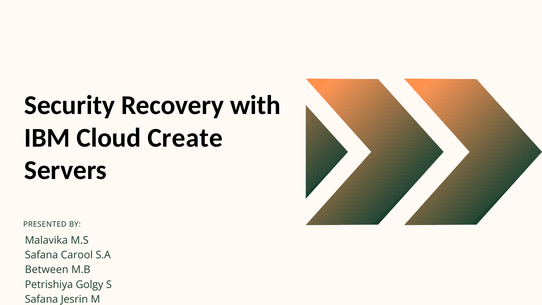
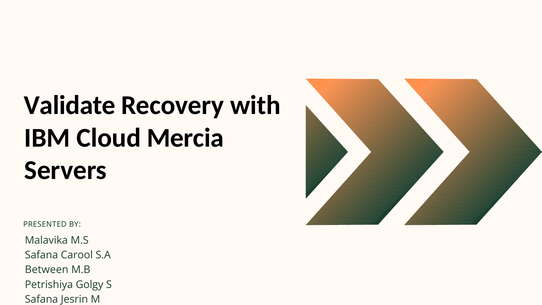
Security: Security -> Validate
Create: Create -> Mercia
